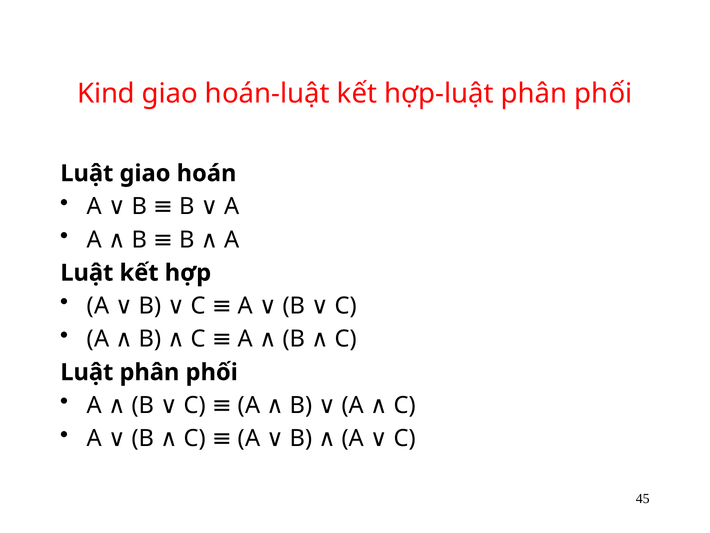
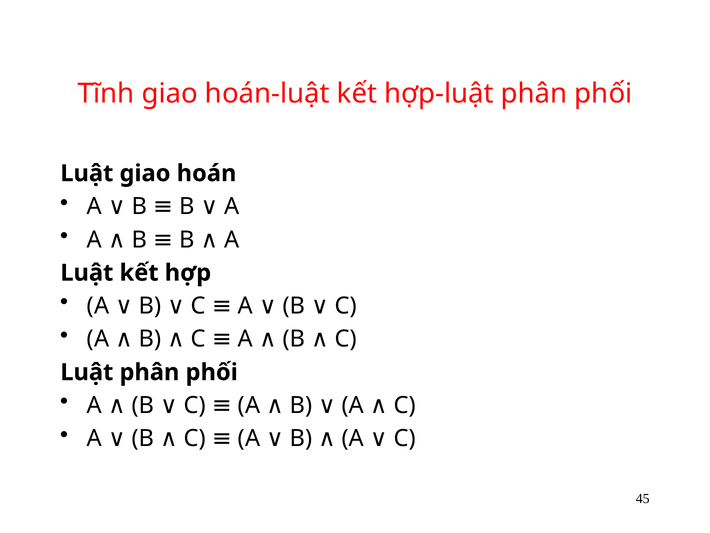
Kind: Kind -> Tĩnh
